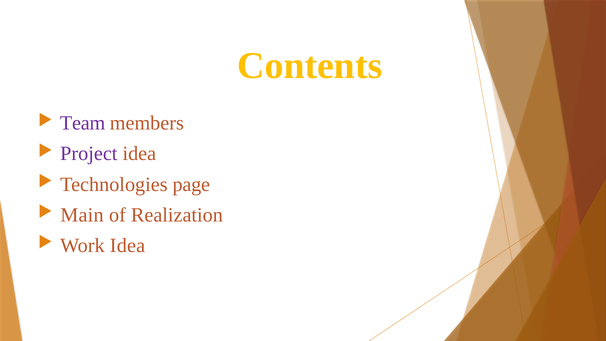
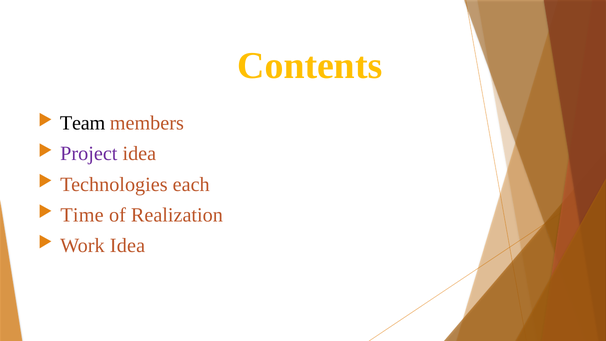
Team colour: purple -> black
page: page -> each
Main: Main -> Time
